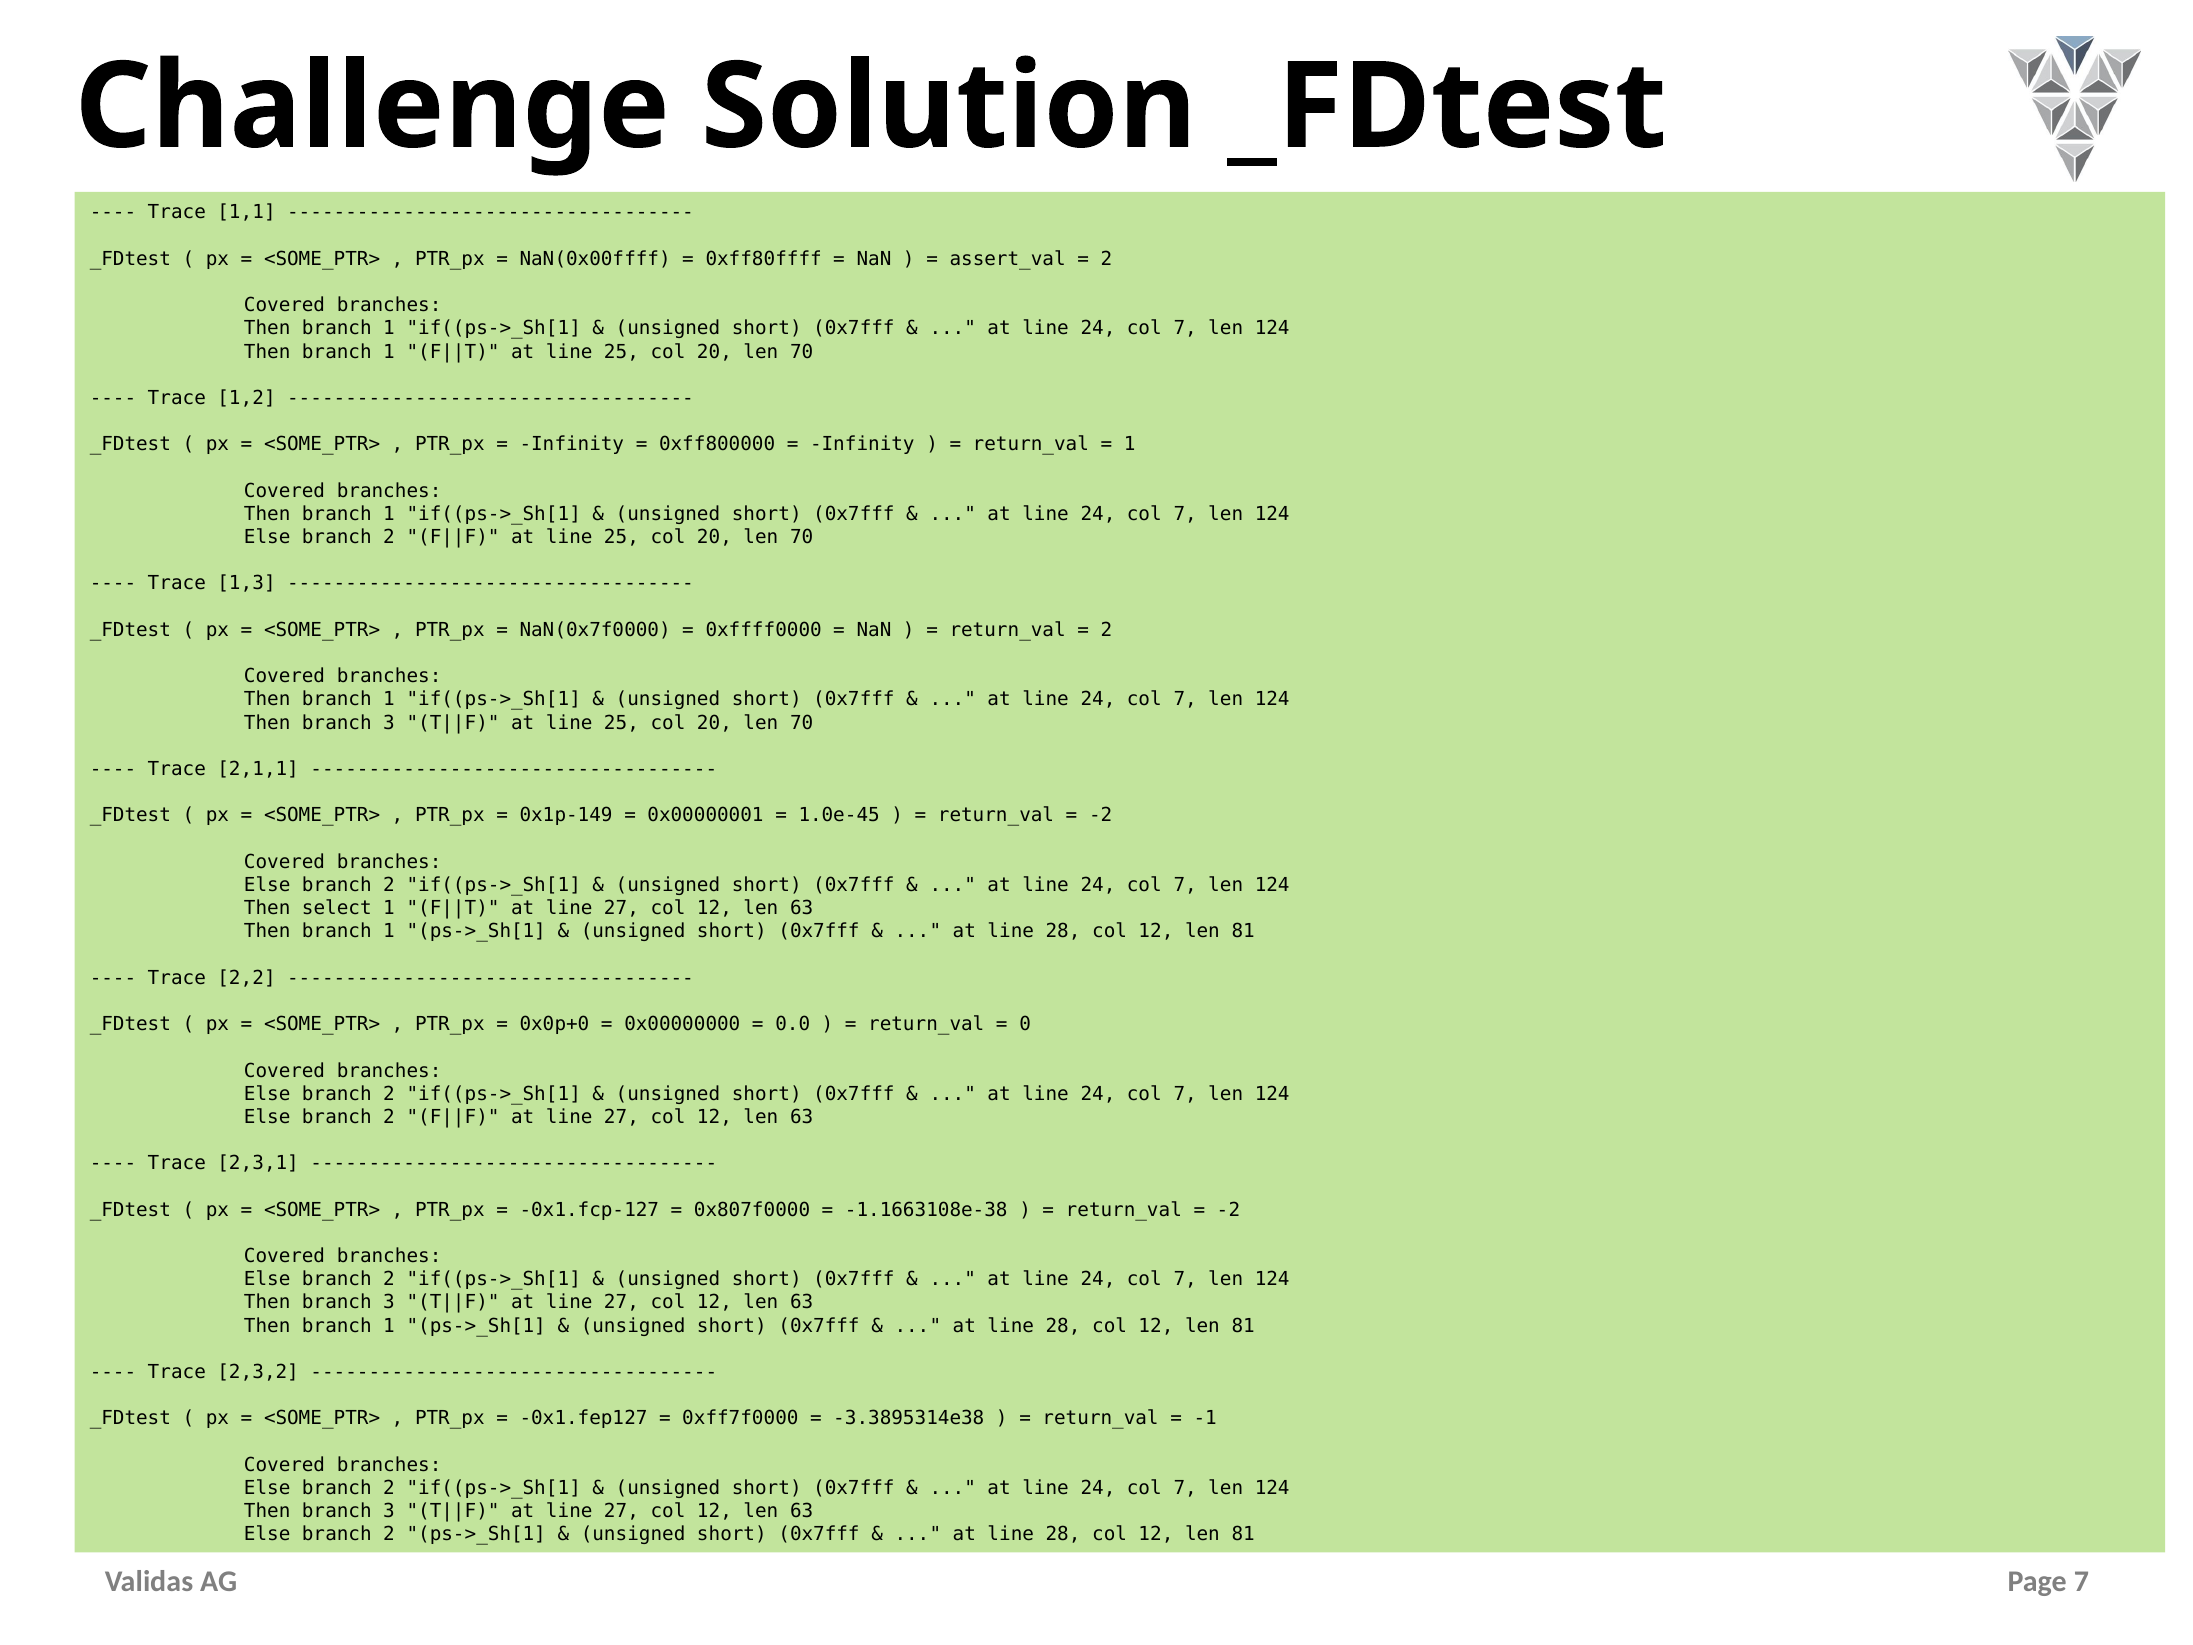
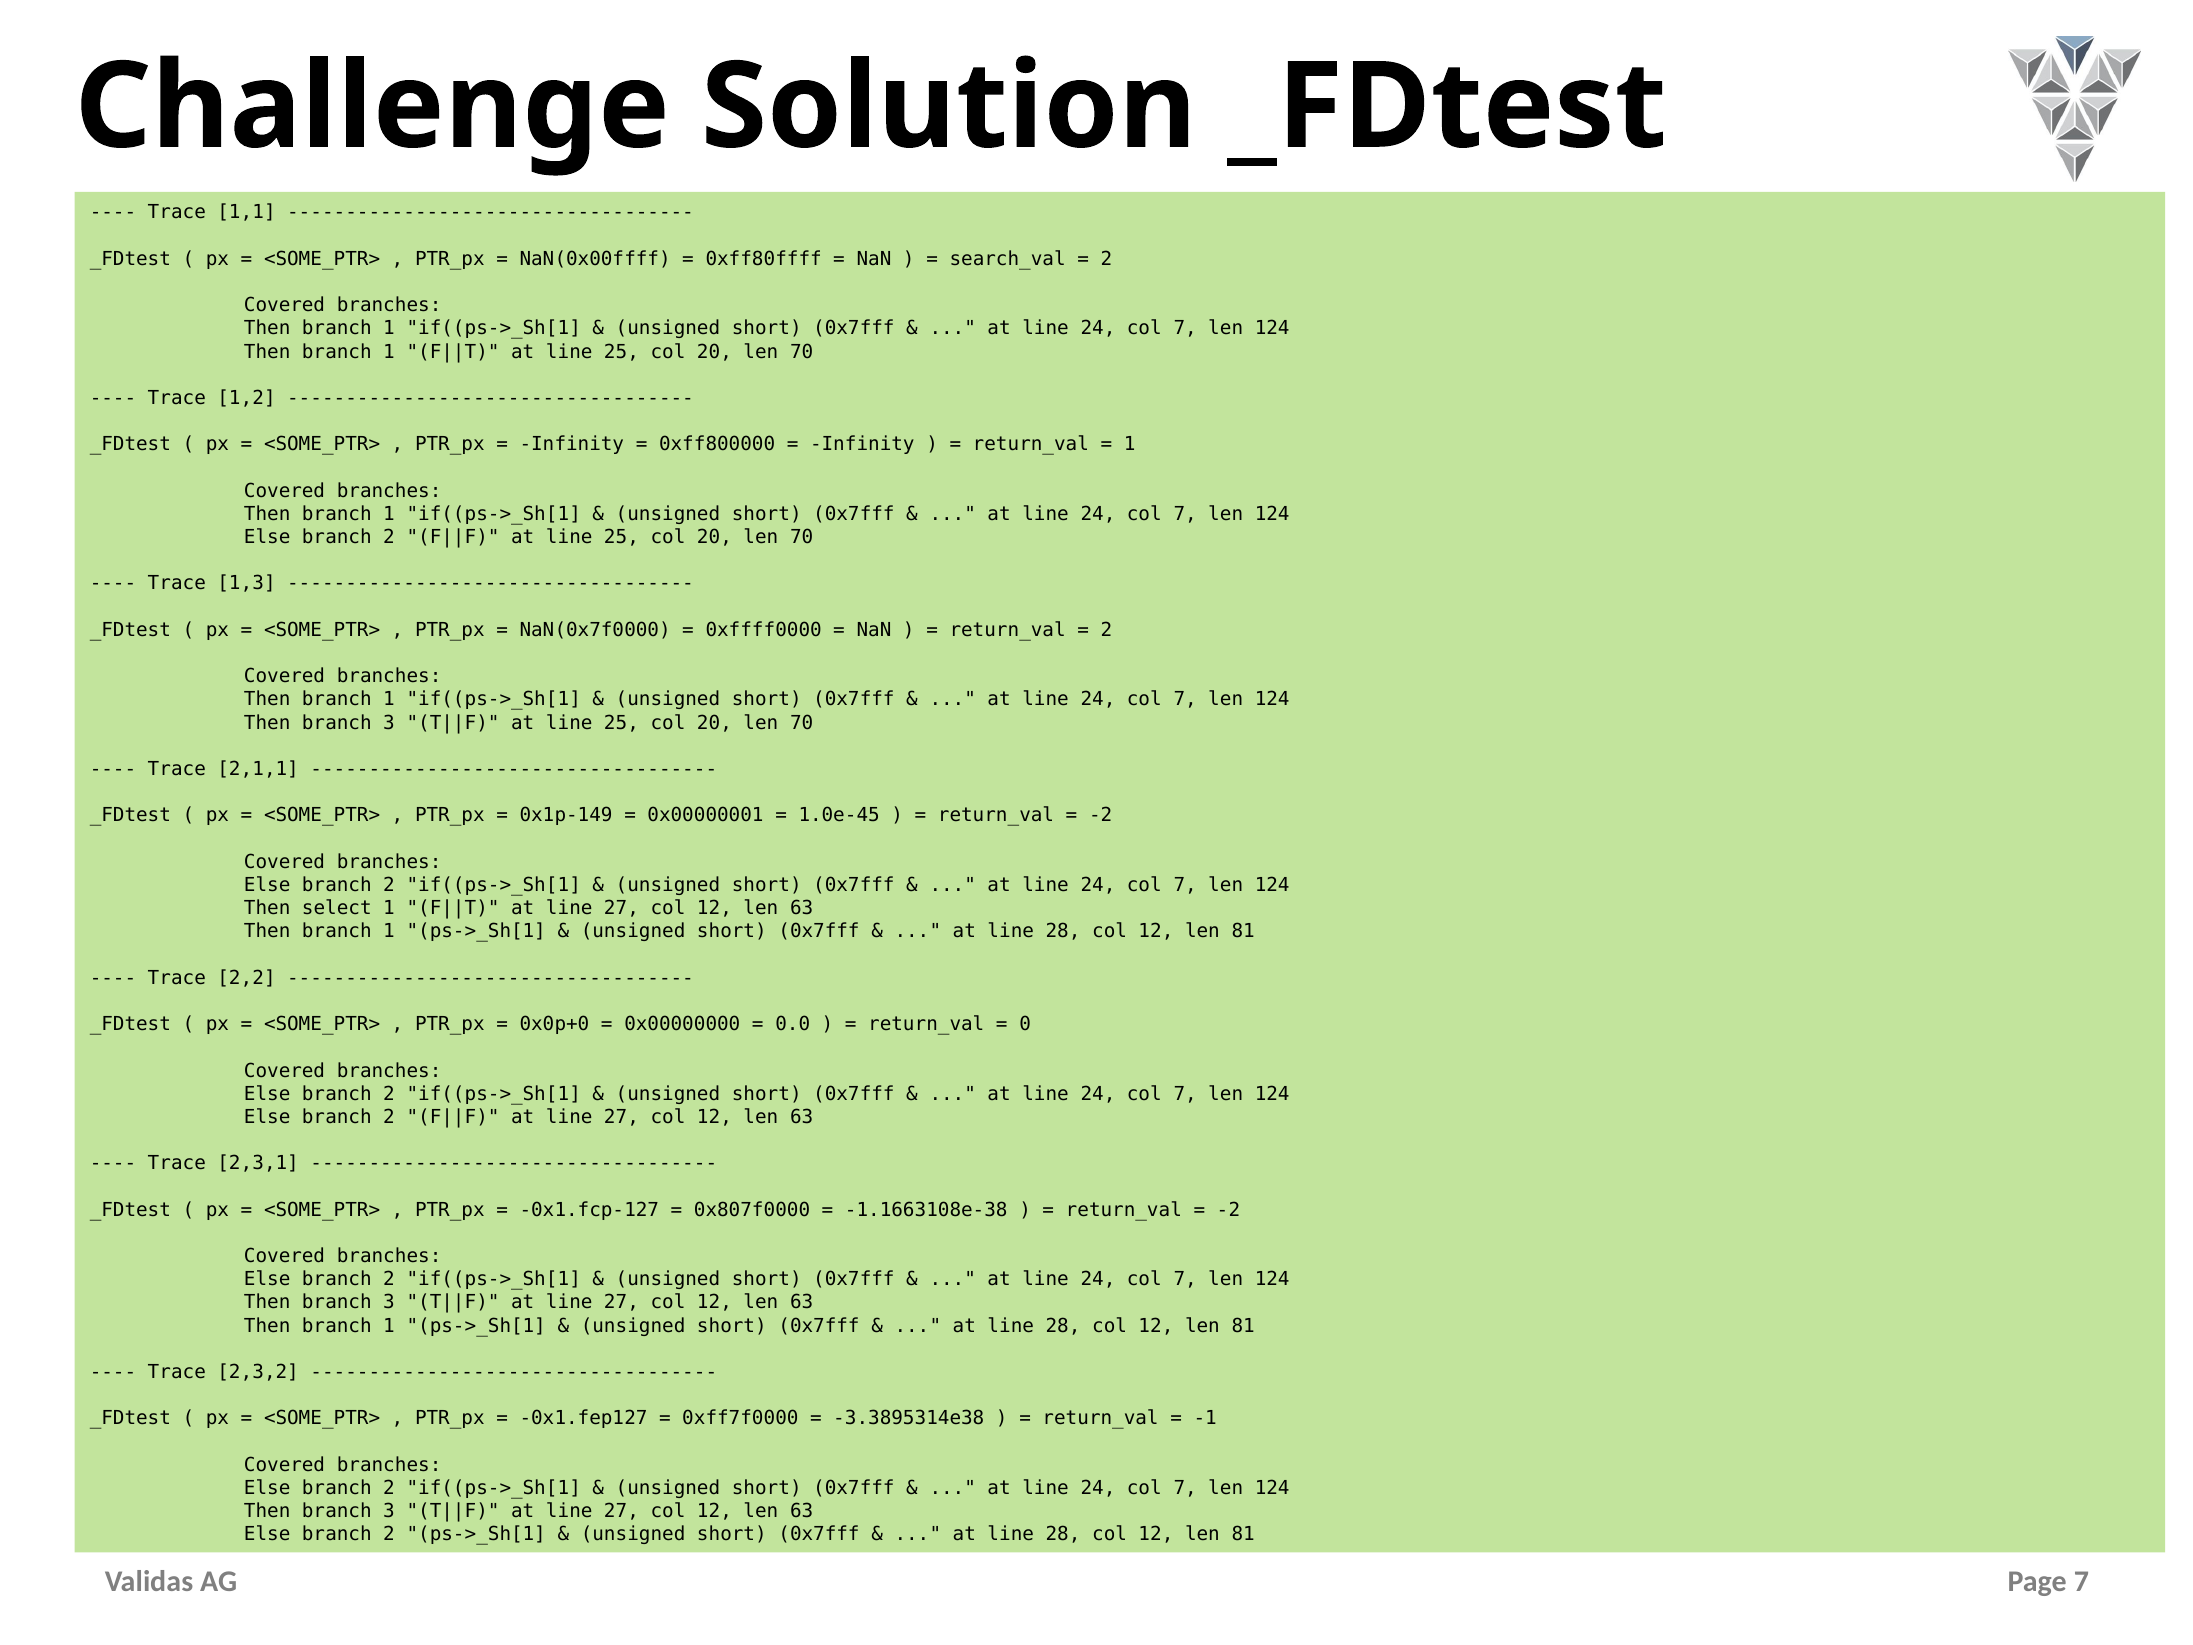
assert_val: assert_val -> search_val
